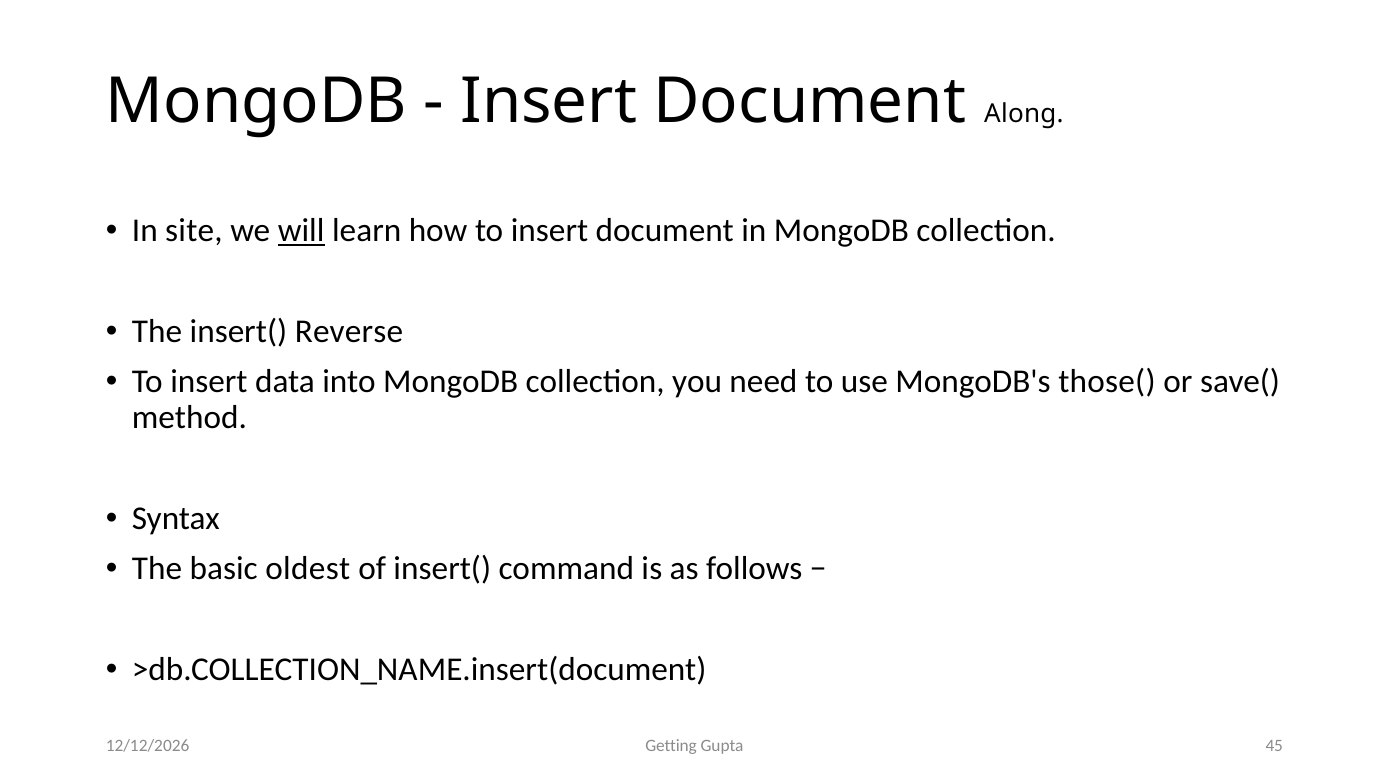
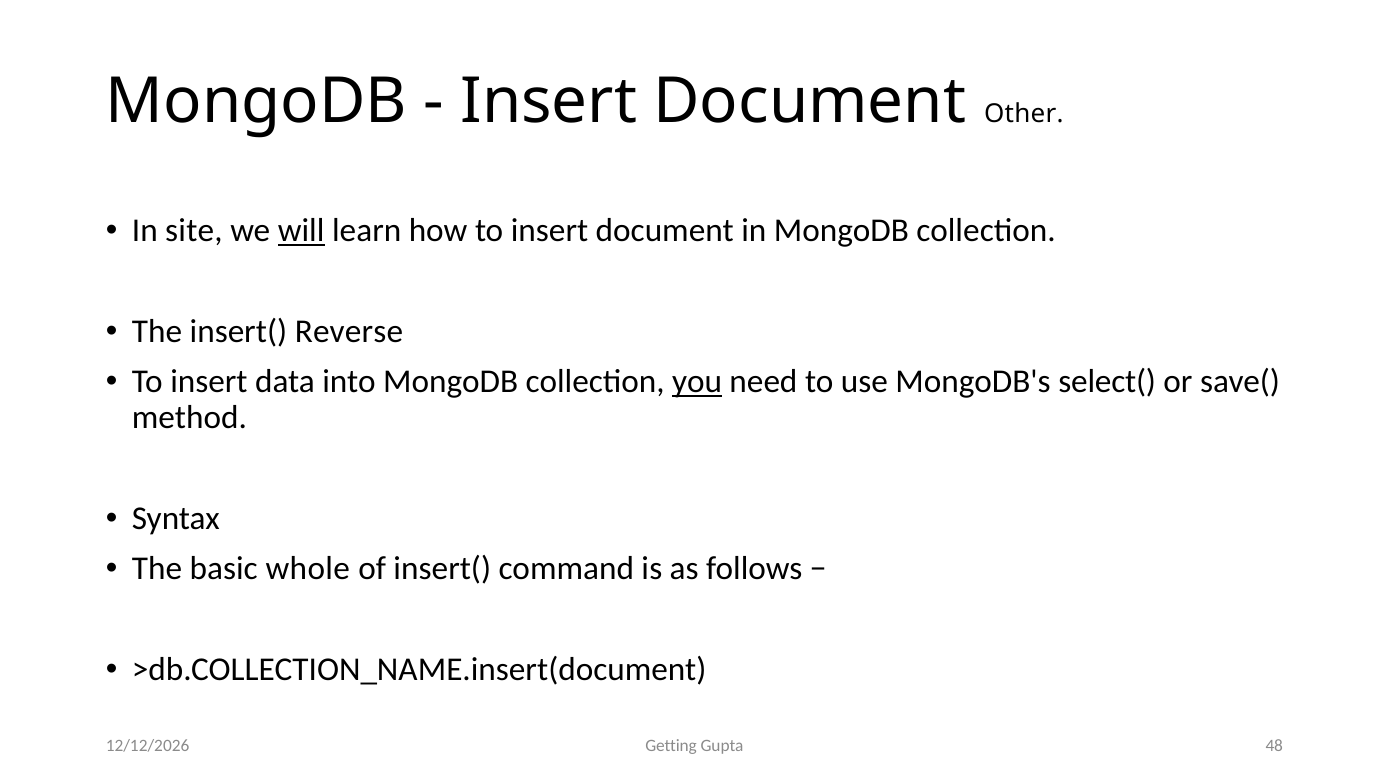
Along: Along -> Other
you underline: none -> present
those(: those( -> select(
oldest: oldest -> whole
45: 45 -> 48
